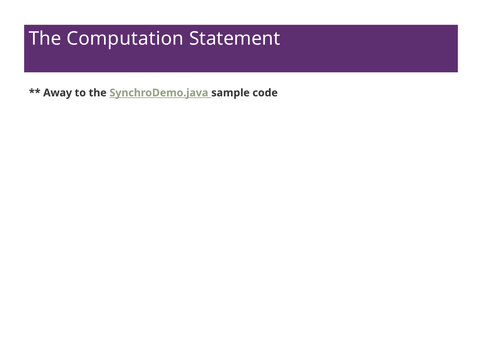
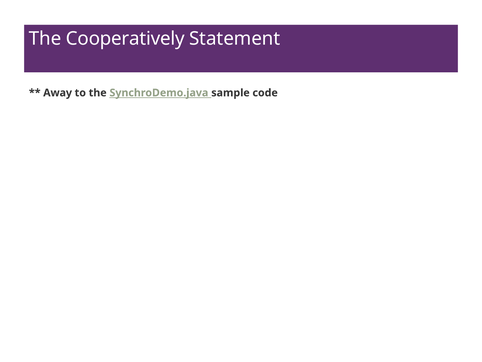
Computation: Computation -> Cooperatively
